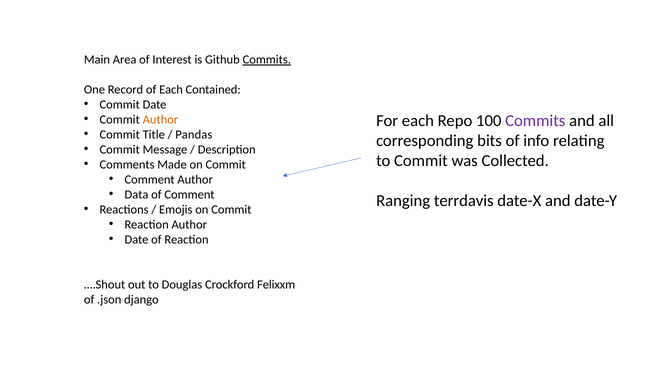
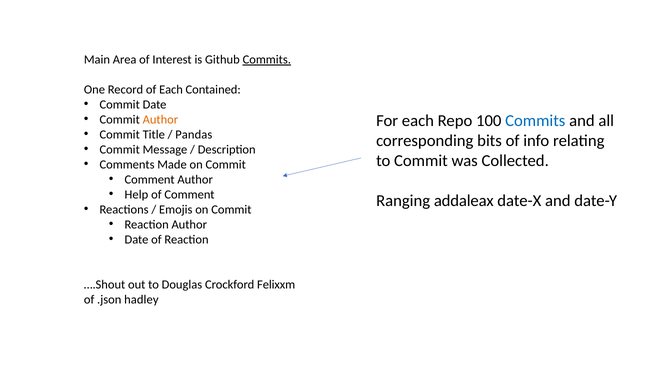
Commits at (535, 121) colour: purple -> blue
Data: Data -> Help
terrdavis: terrdavis -> addaleax
django: django -> hadley
